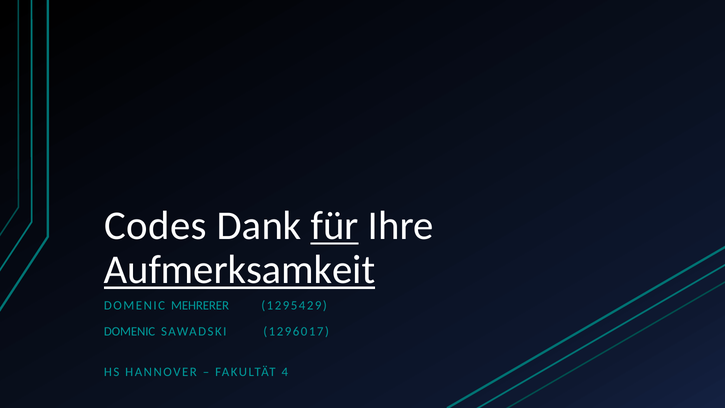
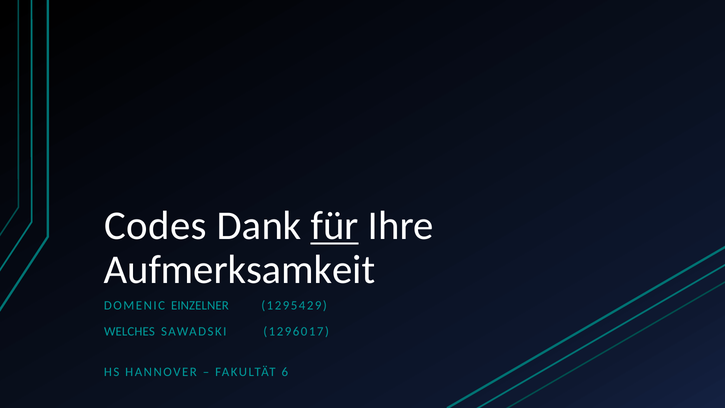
Aufmerksamkeit underline: present -> none
MEHRERER: MEHRERER -> EINZELNER
DOMENIC at (130, 332): DOMENIC -> WELCHES
4: 4 -> 6
